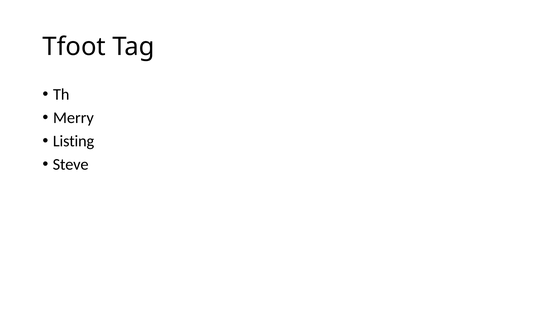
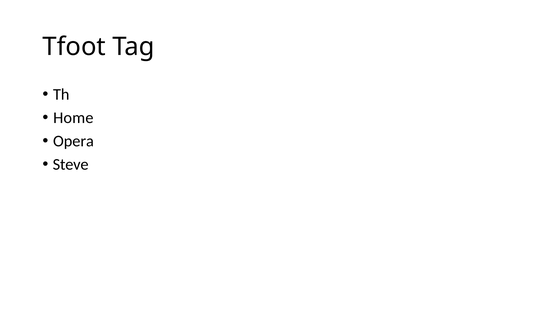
Merry: Merry -> Home
Listing: Listing -> Opera
